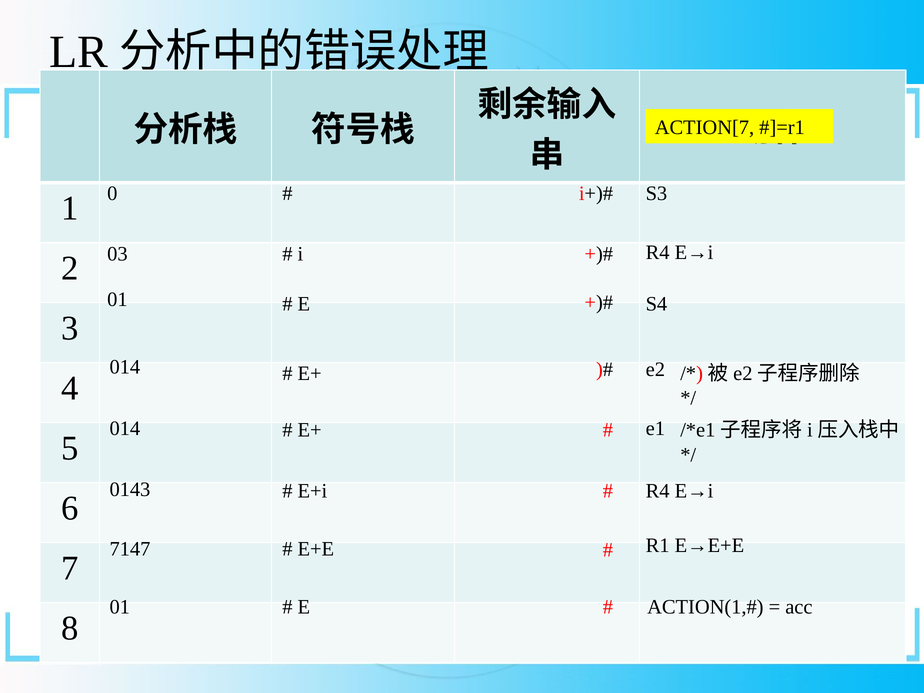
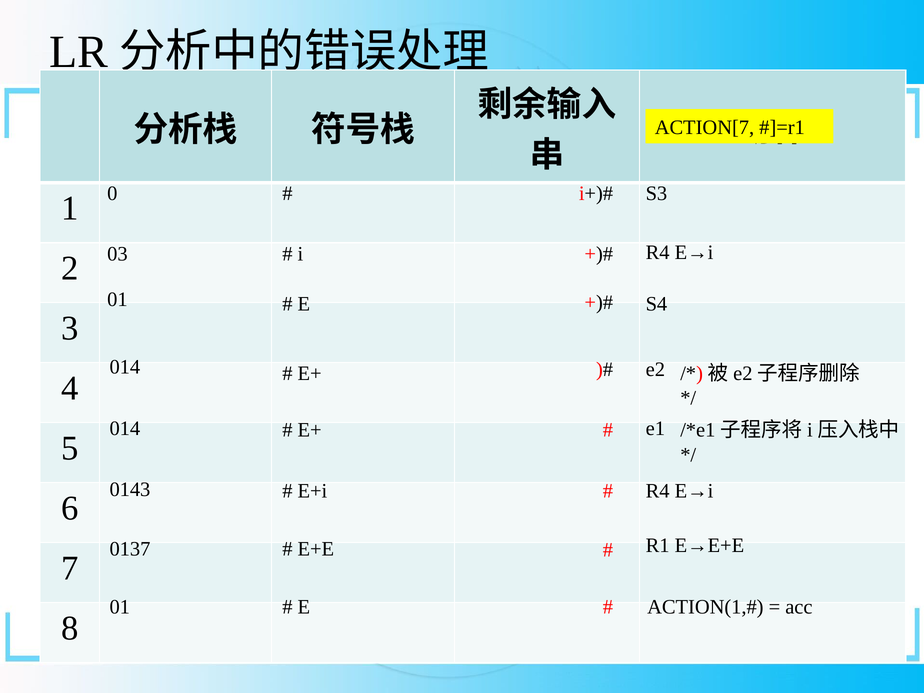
7147: 7147 -> 0137
